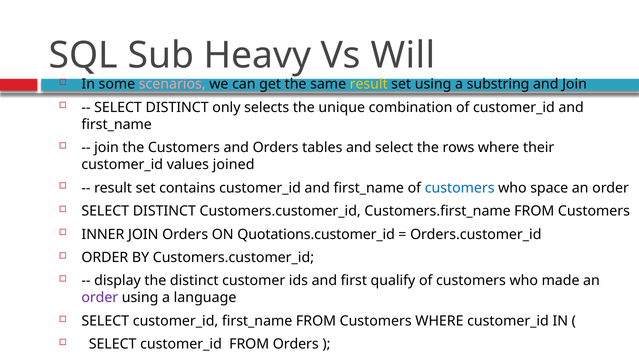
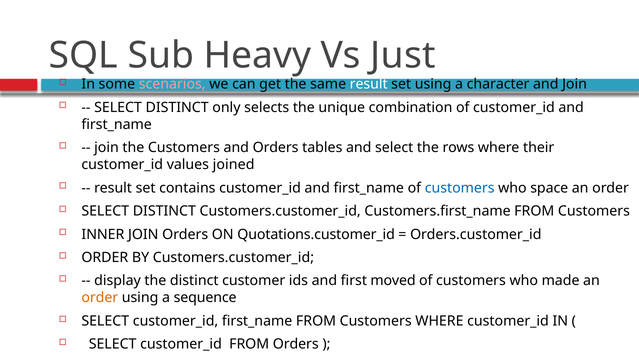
Will: Will -> Just
result at (369, 84) colour: yellow -> white
substring: substring -> character
qualify: qualify -> moved
order at (100, 298) colour: purple -> orange
language: language -> sequence
